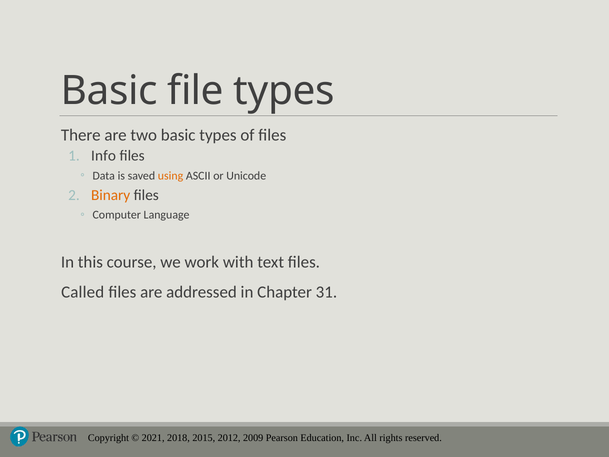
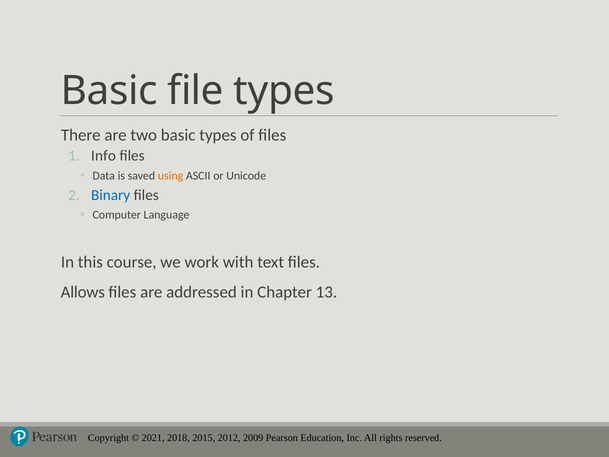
Binary colour: orange -> blue
Called: Called -> Allows
31: 31 -> 13
